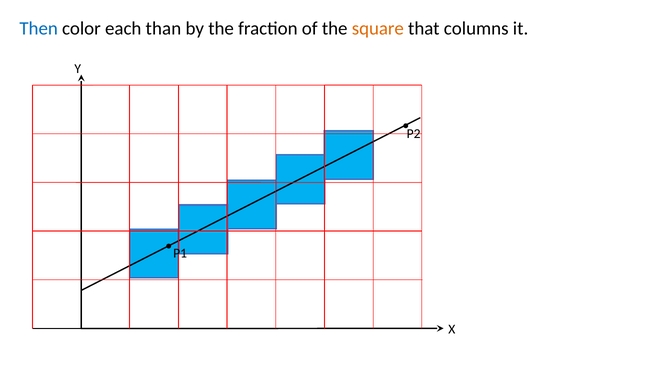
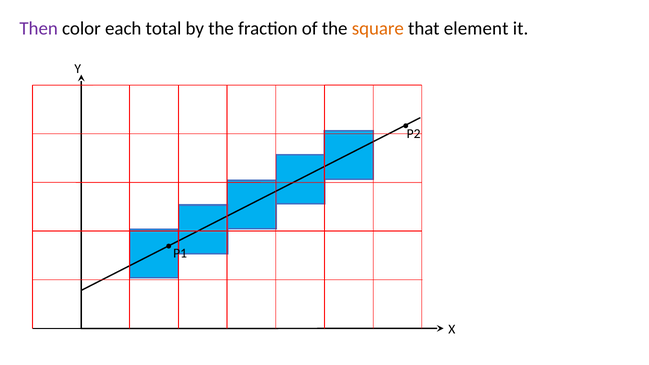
Then colour: blue -> purple
than: than -> total
columns: columns -> element
